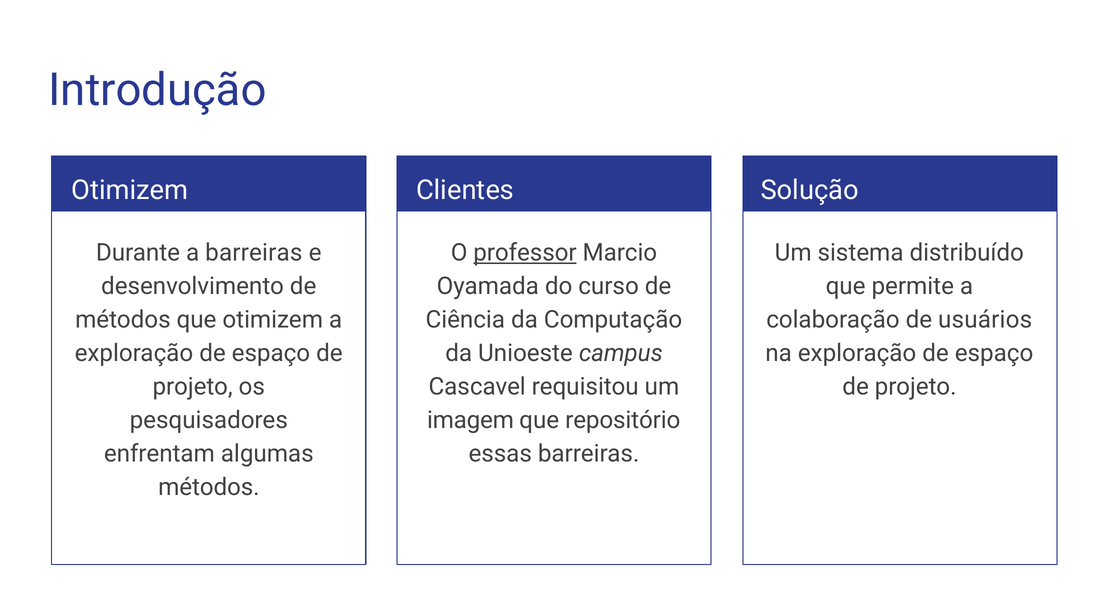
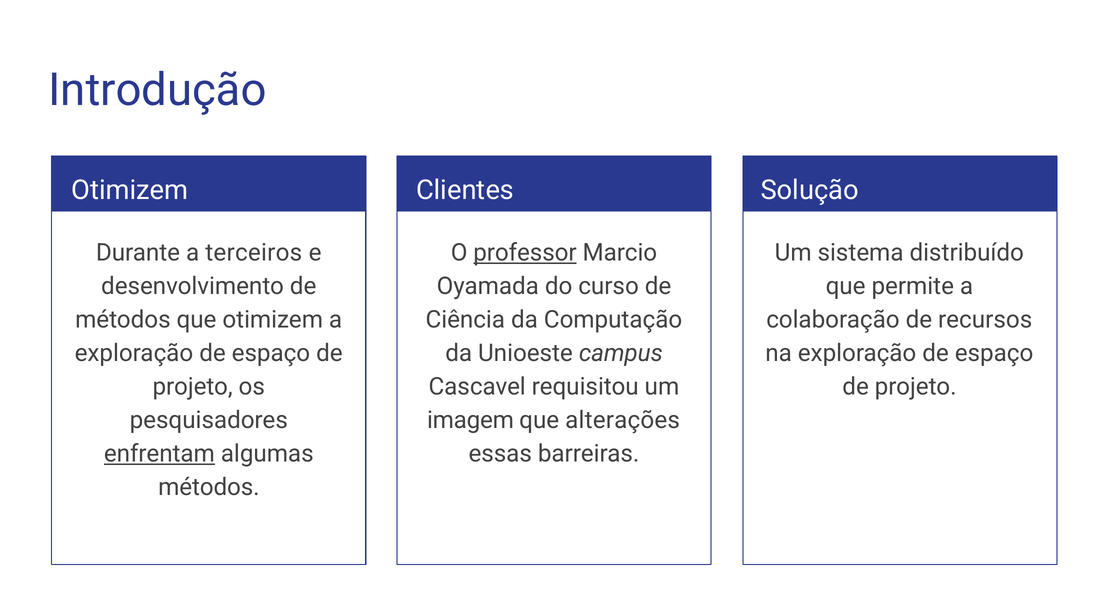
a barreiras: barreiras -> terceiros
usuários: usuários -> recursos
repositório: repositório -> alterações
enfrentam underline: none -> present
